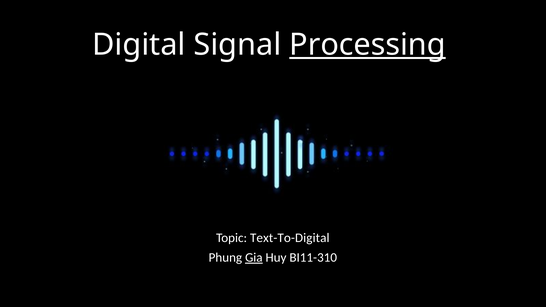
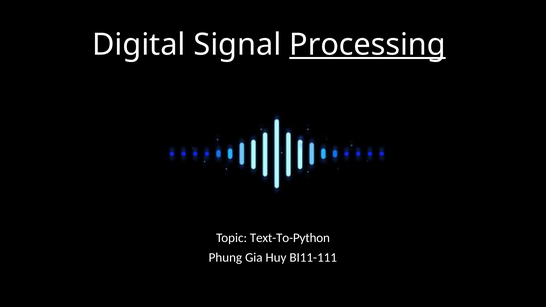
Text-To-Digital: Text-To-Digital -> Text-To-Python
Gia underline: present -> none
BI11-310: BI11-310 -> BI11-111
